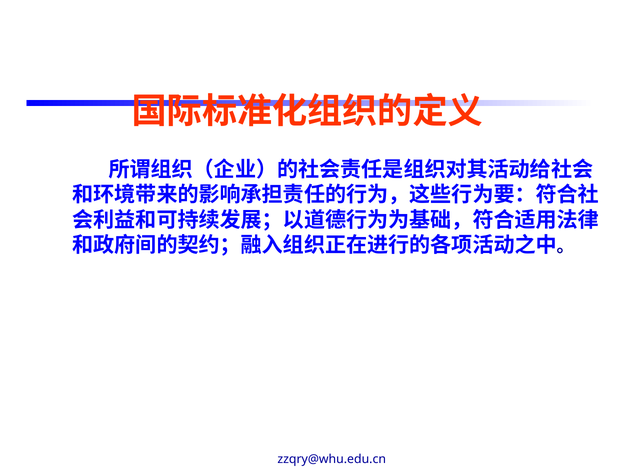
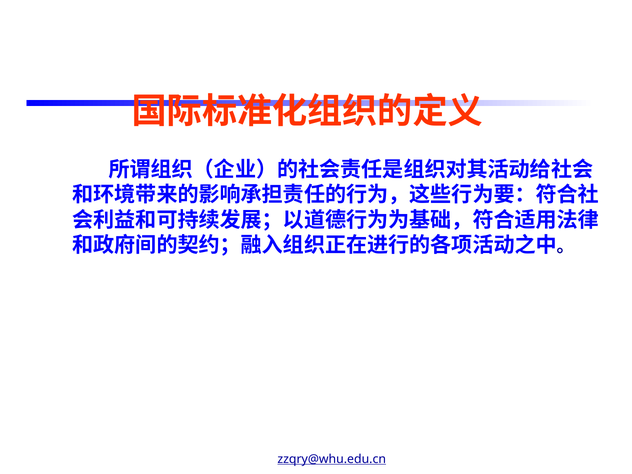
zzqry@whu.edu.cn underline: none -> present
